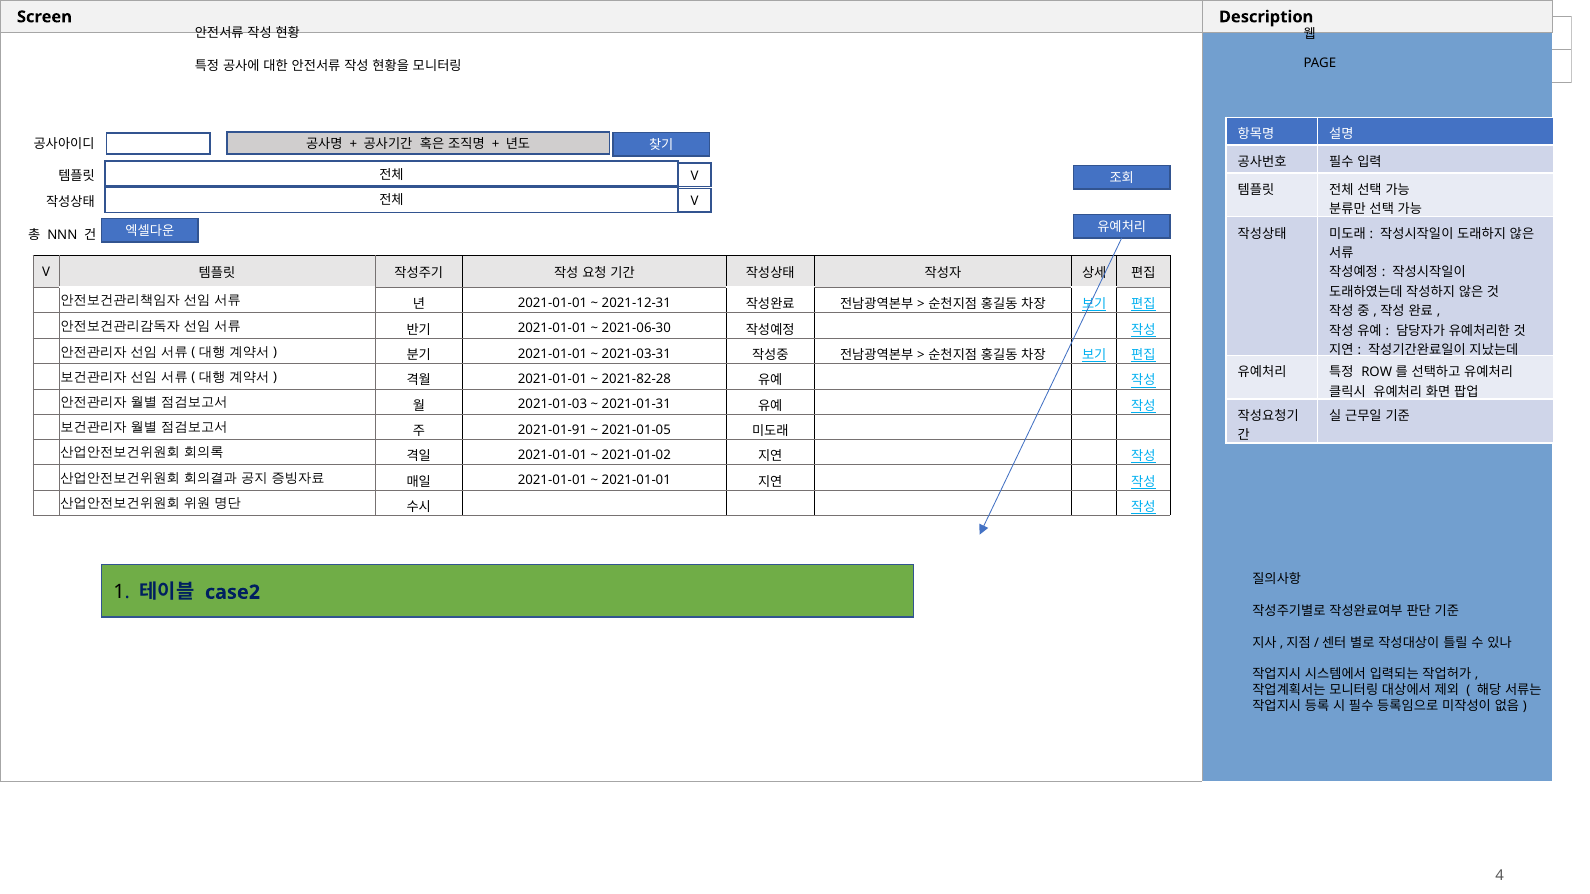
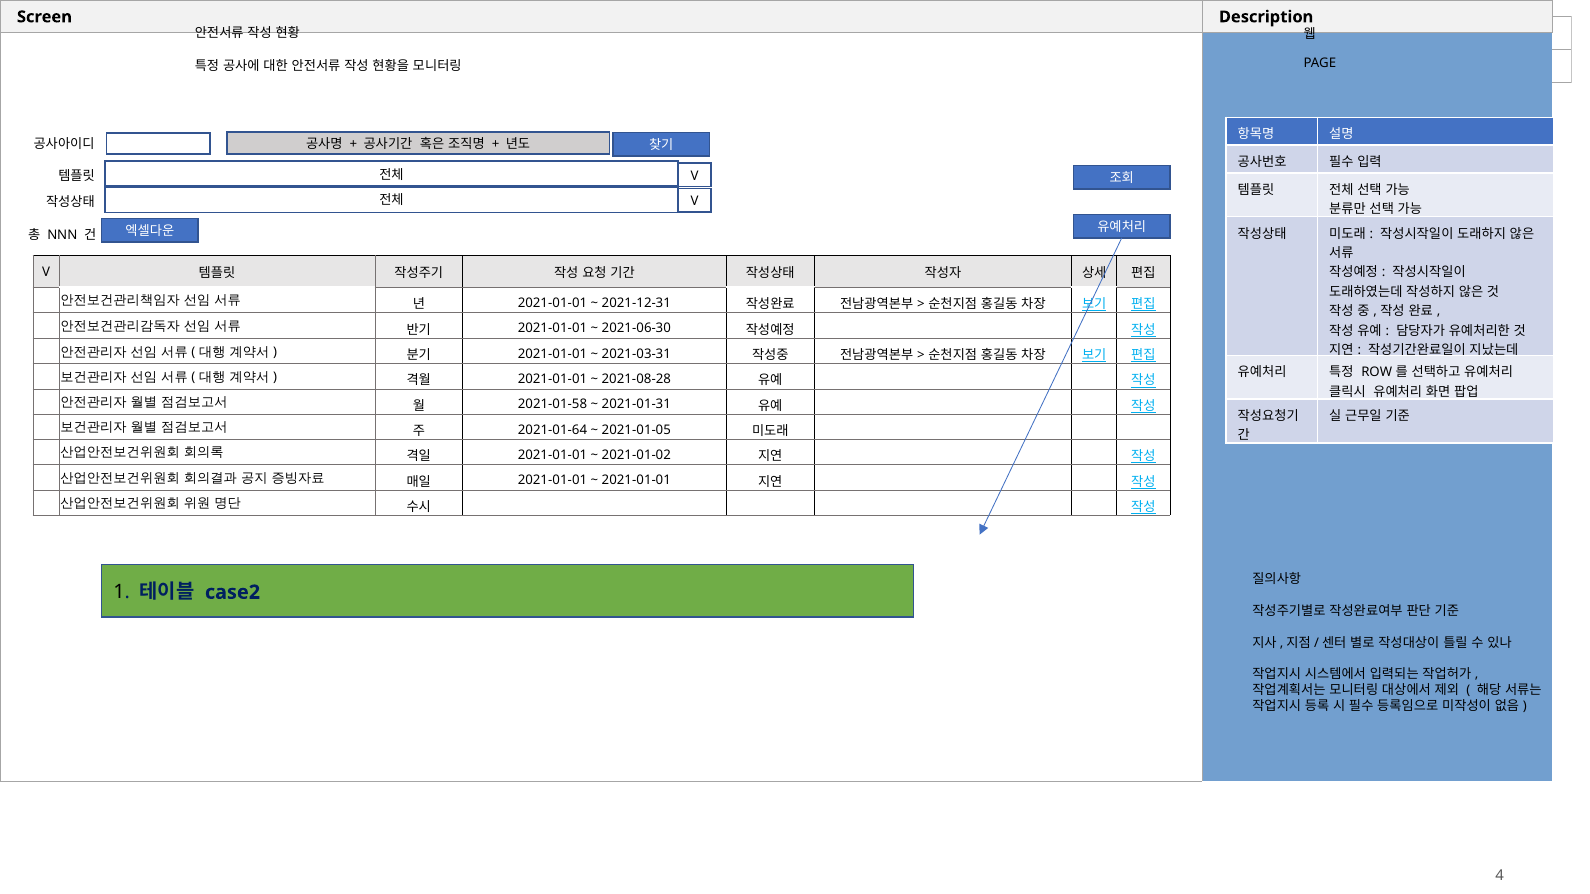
2021-82-28: 2021-82-28 -> 2021-08-28
2021-01-03: 2021-01-03 -> 2021-01-58
2021-01-91: 2021-01-91 -> 2021-01-64
